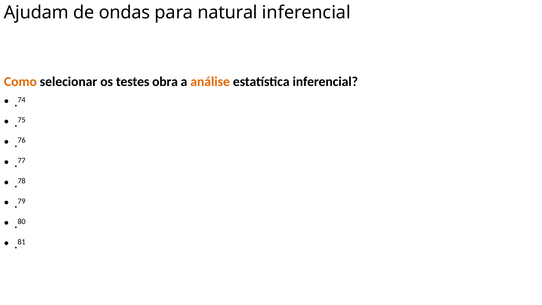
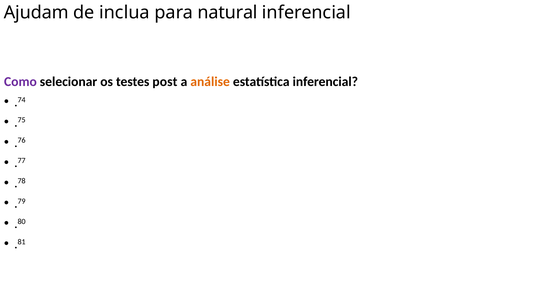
ondas: ondas -> inclua
Como colour: orange -> purple
obra: obra -> post
